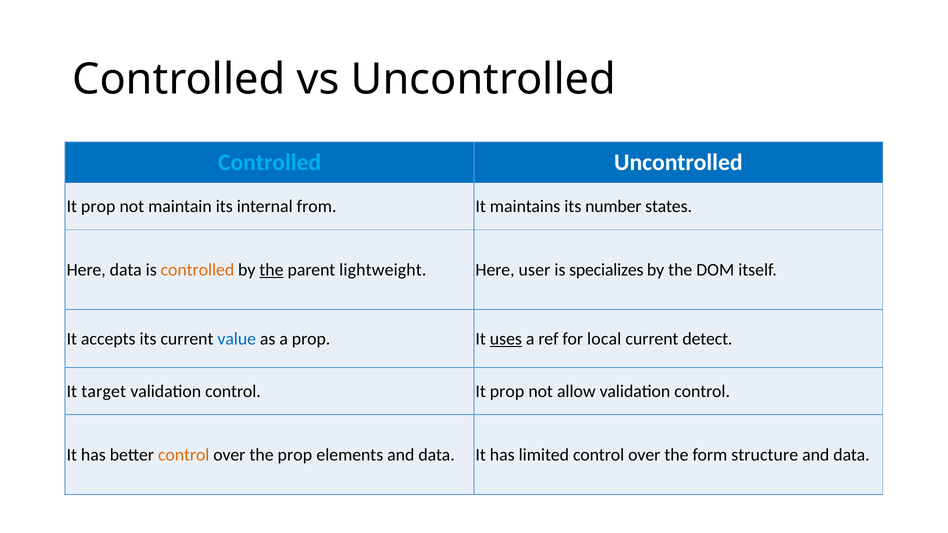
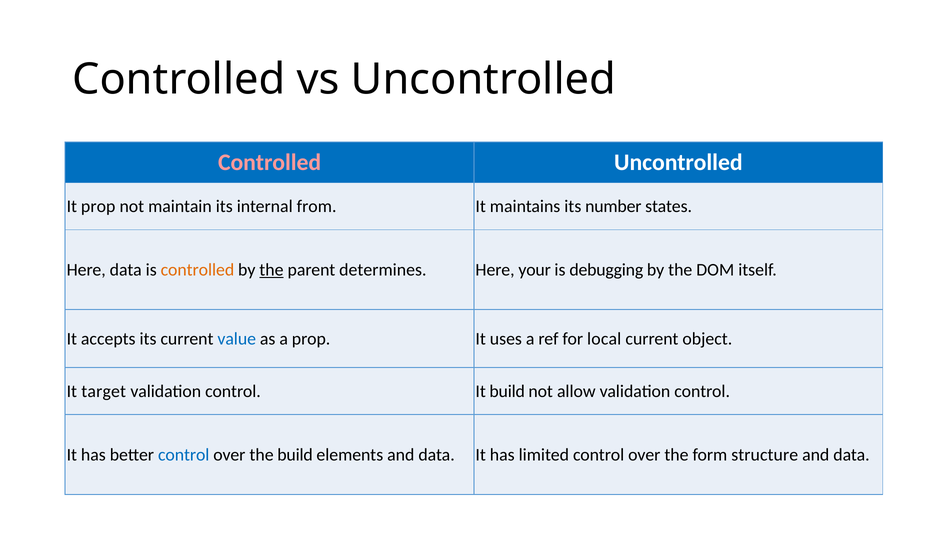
Controlled at (270, 163) colour: light blue -> pink
lightweight: lightweight -> determines
user: user -> your
specializes: specializes -> debugging
uses underline: present -> none
detect: detect -> object
control It prop: prop -> build
control at (184, 455) colour: orange -> blue
the prop: prop -> build
